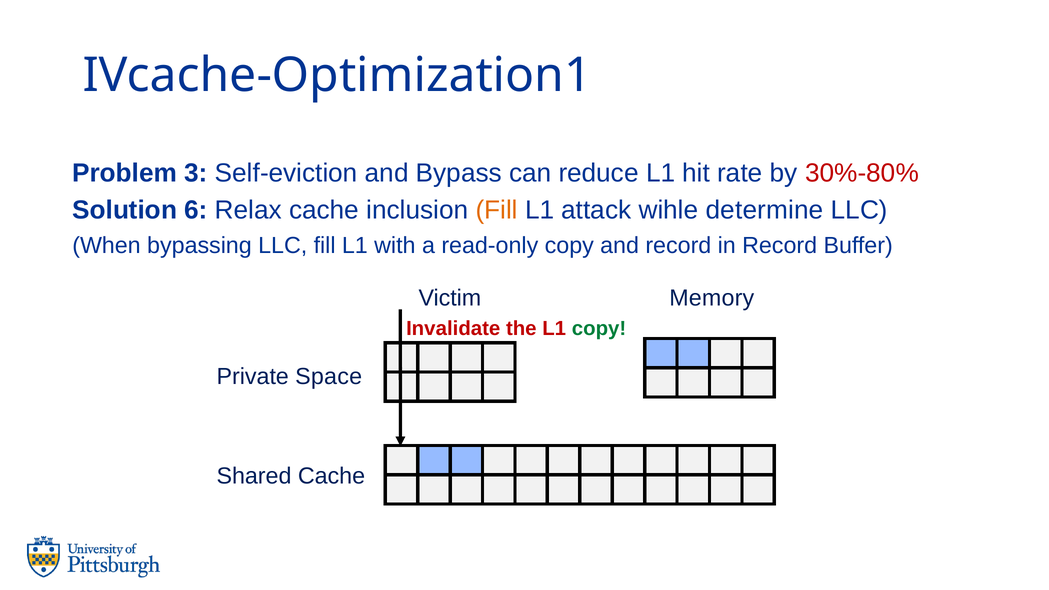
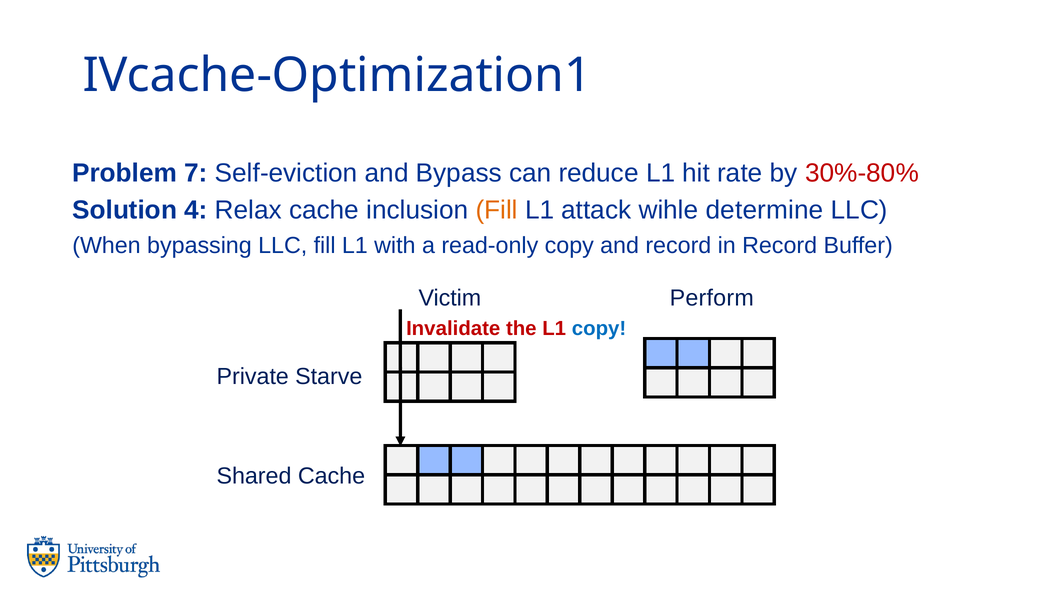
3: 3 -> 7
6: 6 -> 4
Memory: Memory -> Perform
copy at (599, 328) colour: green -> blue
Space: Space -> Starve
